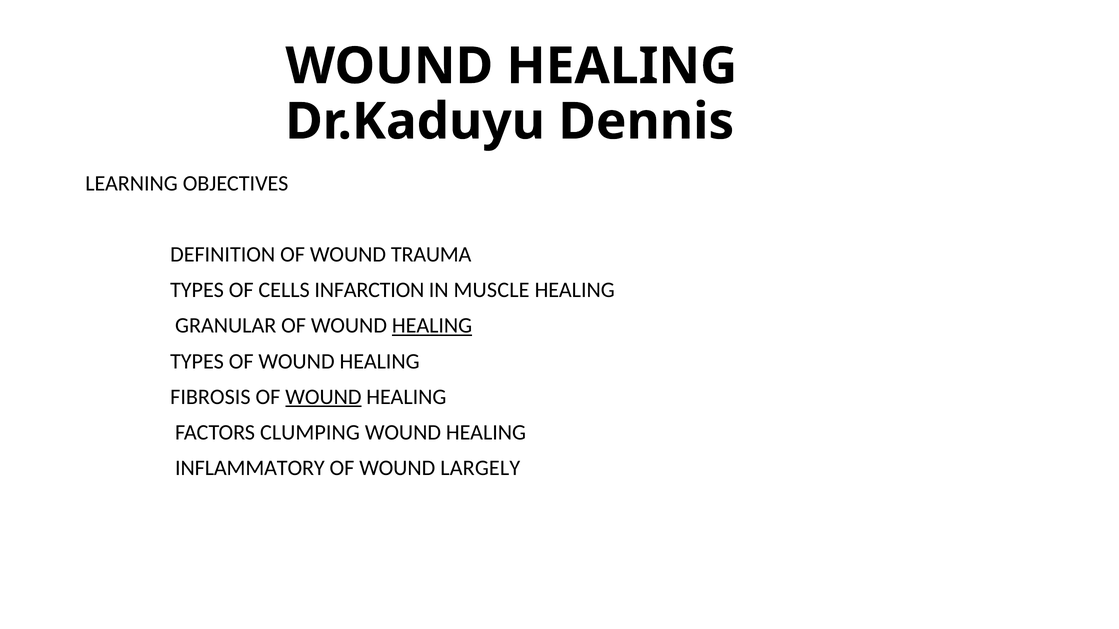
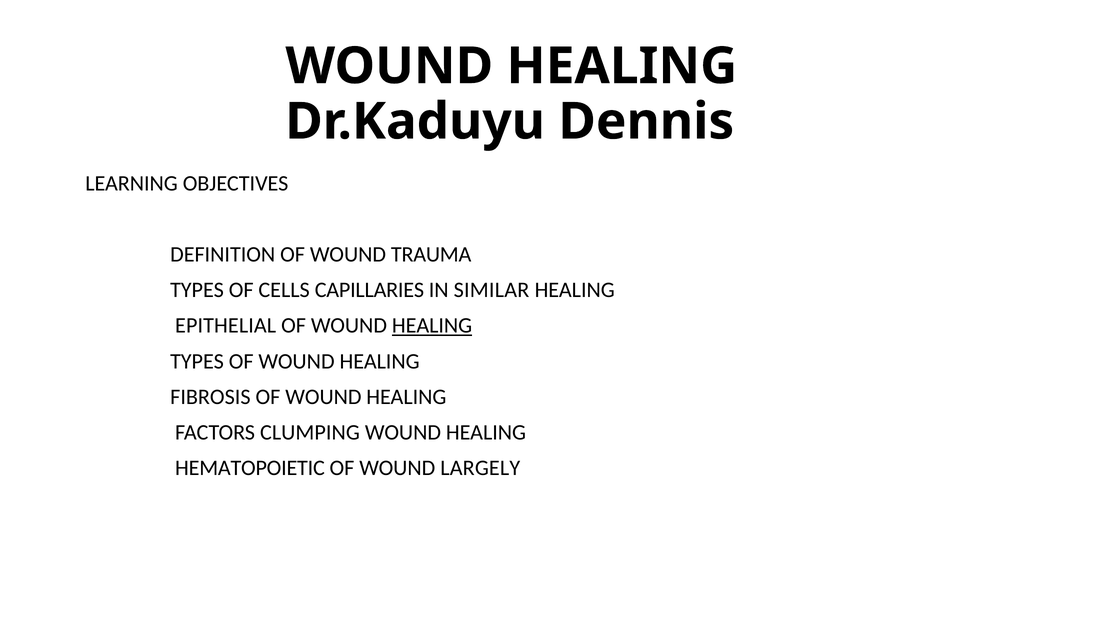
INFARCTION: INFARCTION -> CAPILLARIES
MUSCLE: MUSCLE -> SIMILAR
GRANULAR: GRANULAR -> EPITHELIAL
WOUND at (323, 397) underline: present -> none
INFLAMMATORY: INFLAMMATORY -> HEMATOPOIETIC
